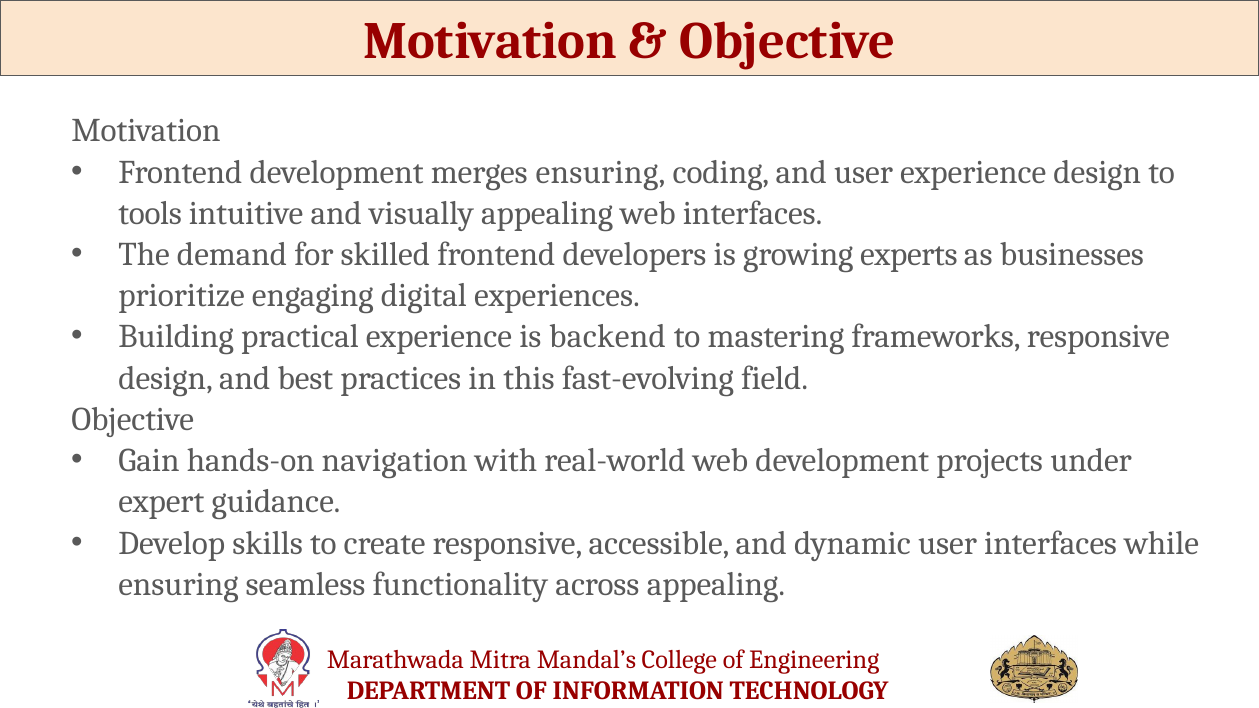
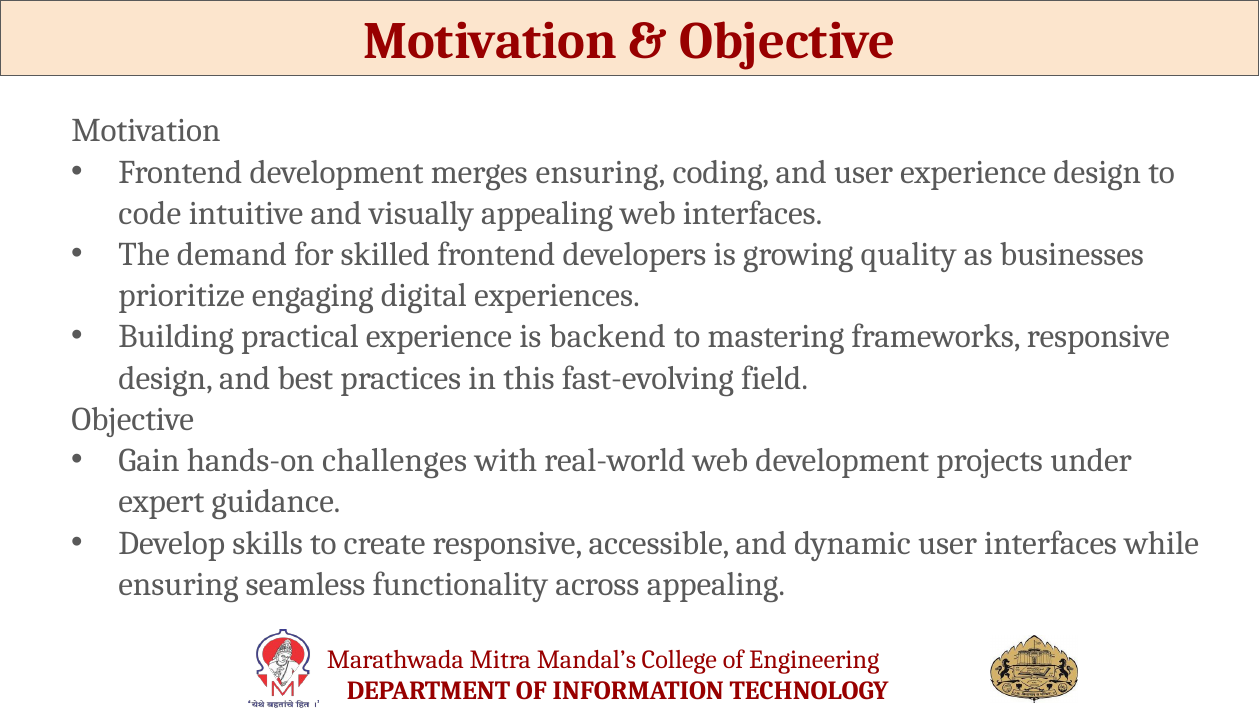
tools: tools -> code
experts: experts -> quality
navigation: navigation -> challenges
